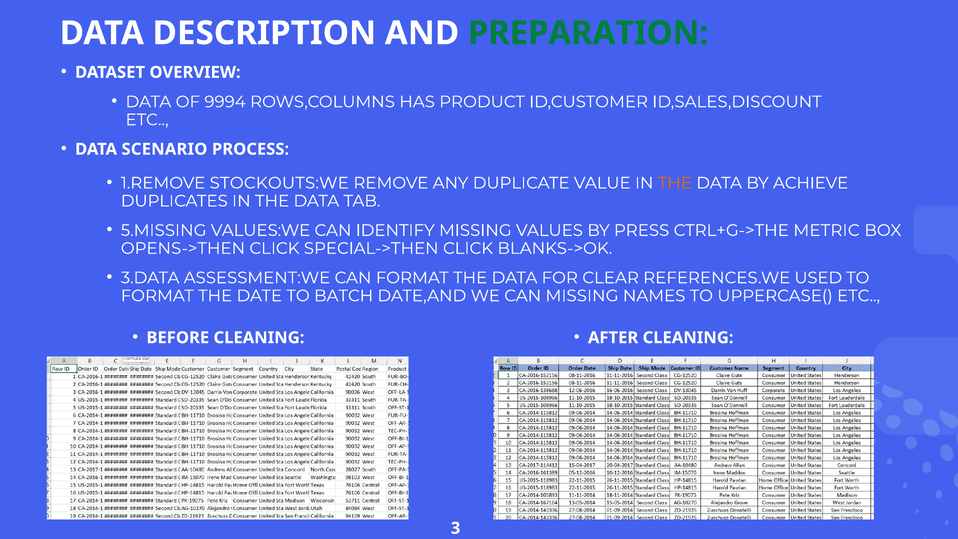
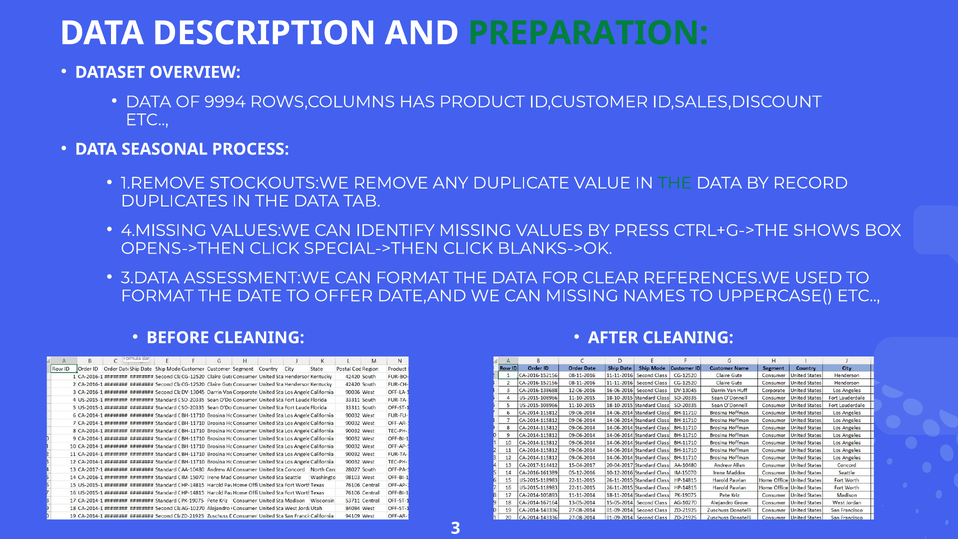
SCENARIO: SCENARIO -> SEASONAL
THE at (675, 183) colour: orange -> green
ACHIEVE: ACHIEVE -> RECORD
5.MISSING: 5.MISSING -> 4.MISSING
METRIC: METRIC -> SHOWS
BATCH: BATCH -> OFFER
